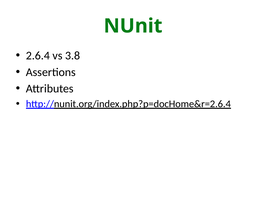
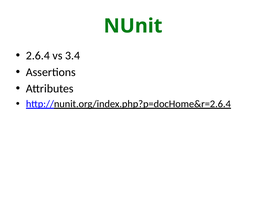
3.8: 3.8 -> 3.4
